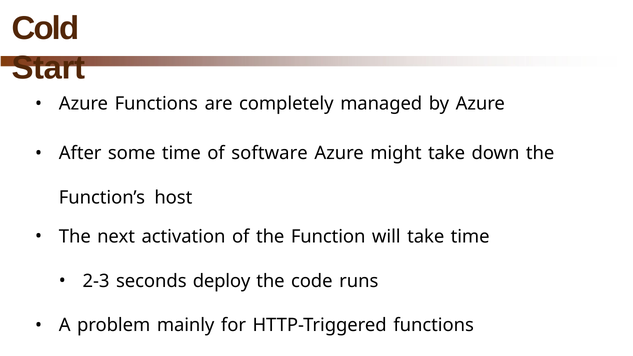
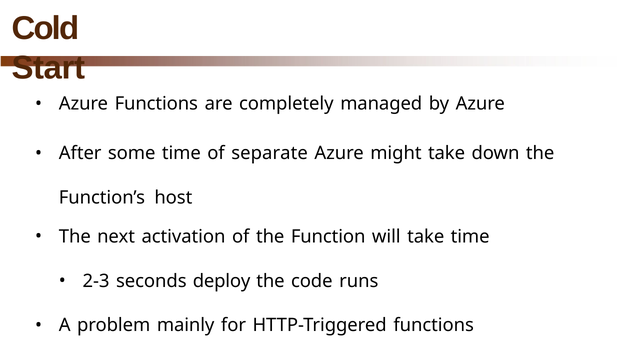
software: software -> separate
